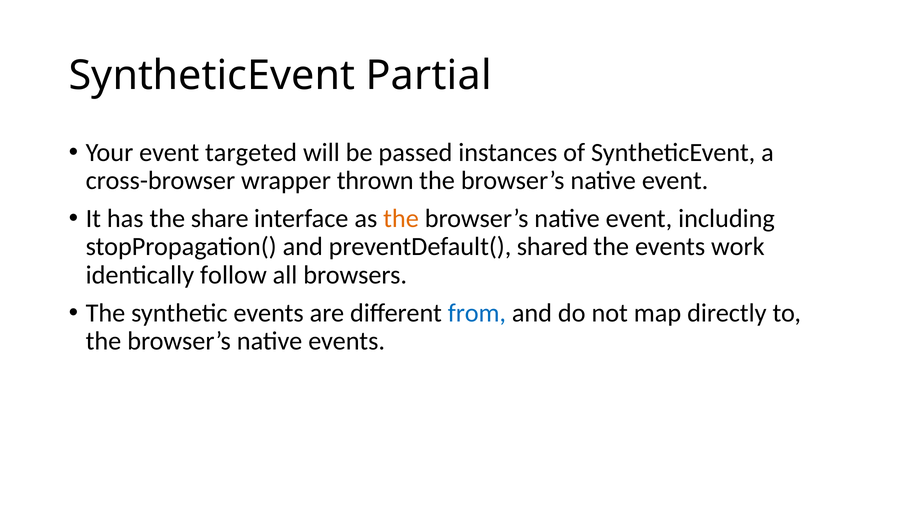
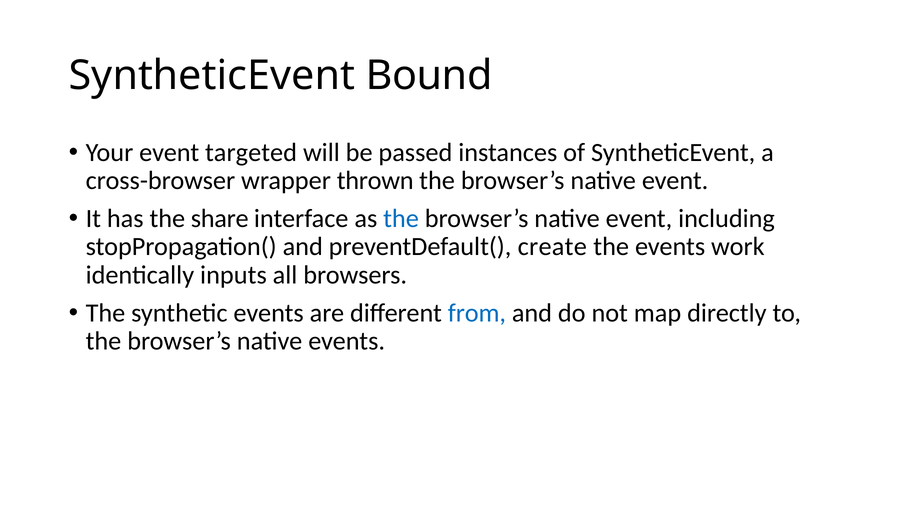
Partial: Partial -> Bound
the at (401, 219) colour: orange -> blue
shared: shared -> create
follow: follow -> inputs
